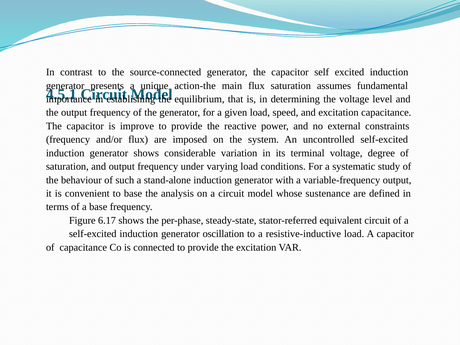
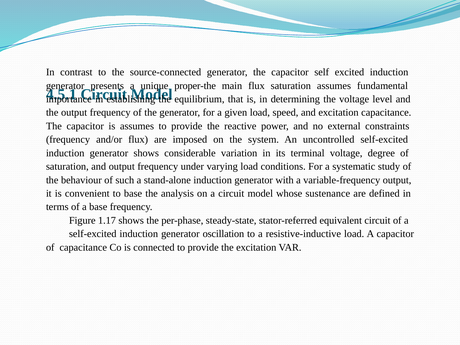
action-the: action-the -> proper-the
is improve: improve -> assumes
6.17: 6.17 -> 1.17
